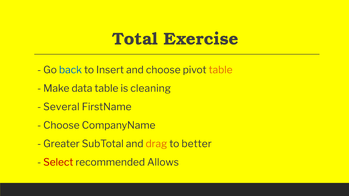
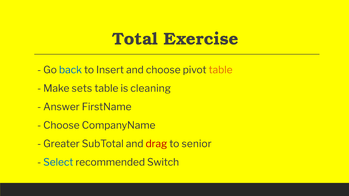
data: data -> sets
Several: Several -> Answer
drag colour: orange -> red
better: better -> senior
Select colour: red -> blue
Allows: Allows -> Switch
